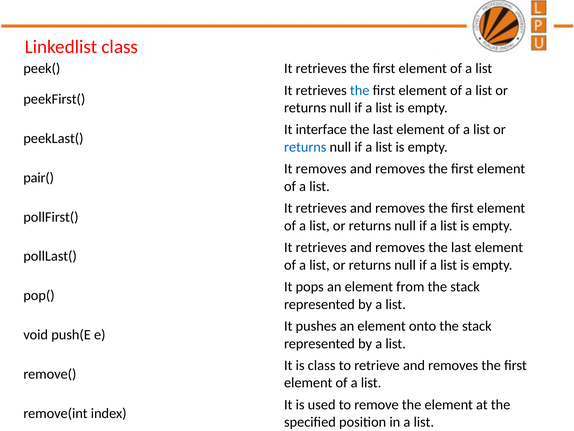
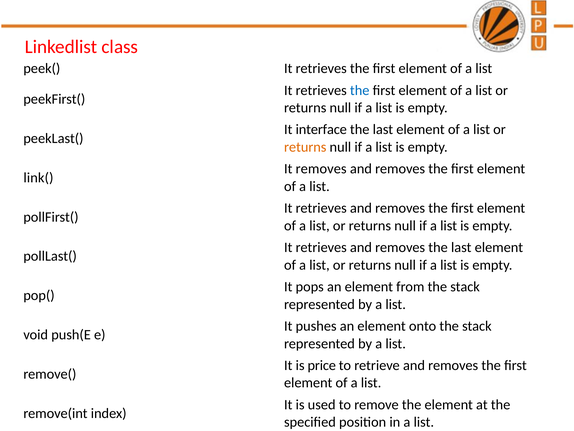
returns at (305, 147) colour: blue -> orange
pair(: pair( -> link(
is class: class -> price
